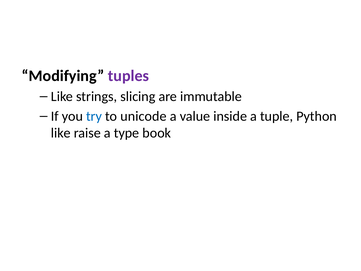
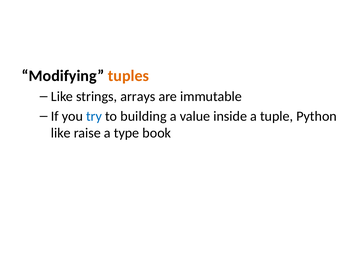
tuples colour: purple -> orange
slicing: slicing -> arrays
unicode: unicode -> building
